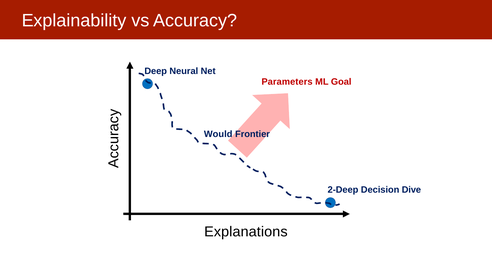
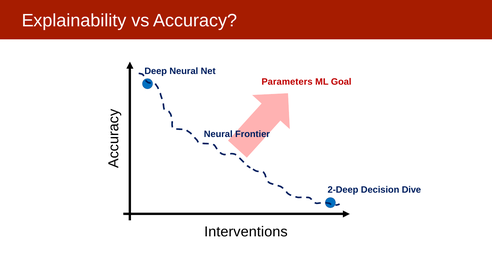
Would at (218, 134): Would -> Neural
Explanations: Explanations -> Interventions
